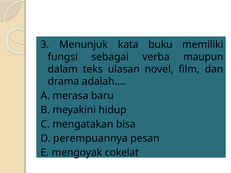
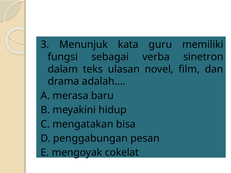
buku: buku -> guru
maupun: maupun -> sinetron
perempuannya: perempuannya -> penggabungan
